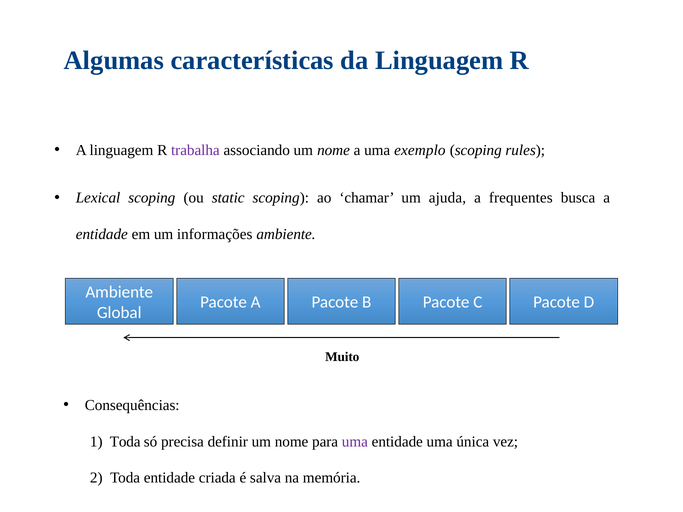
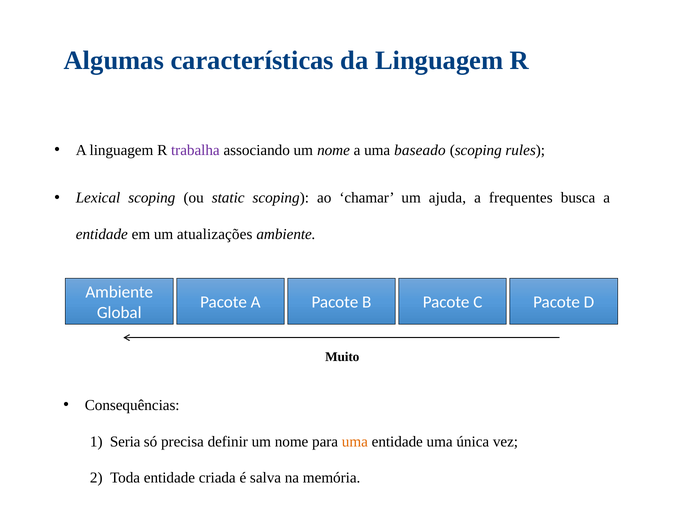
exemplo: exemplo -> baseado
informações: informações -> atualizações
Toda at (125, 442): Toda -> Seria
uma at (355, 442) colour: purple -> orange
